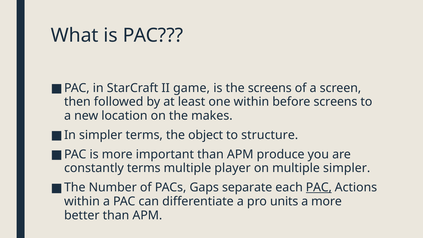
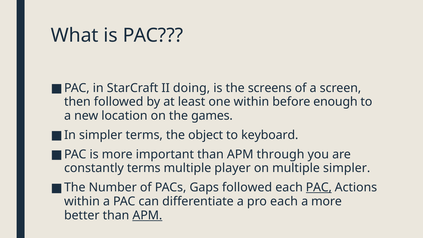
game: game -> doing
before screens: screens -> enough
makes: makes -> games
structure: structure -> keyboard
produce: produce -> through
Gaps separate: separate -> followed
pro units: units -> each
APM at (147, 215) underline: none -> present
